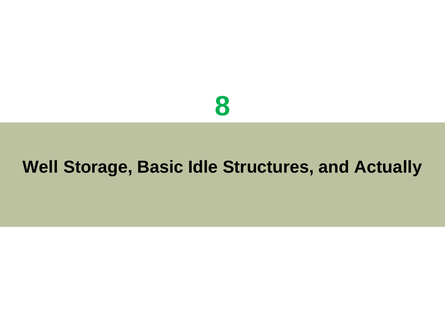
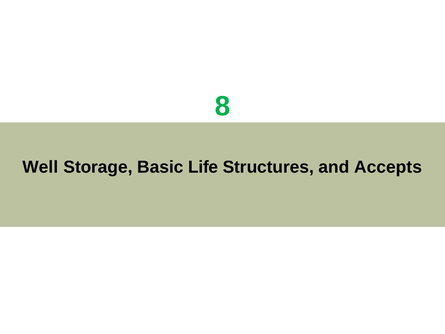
Idle: Idle -> Life
Actually: Actually -> Accepts
